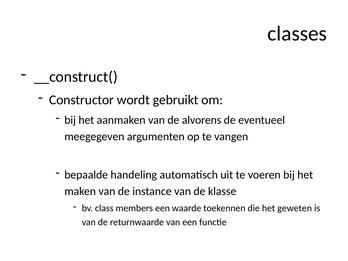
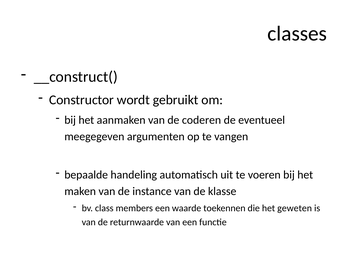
alvorens: alvorens -> coderen
